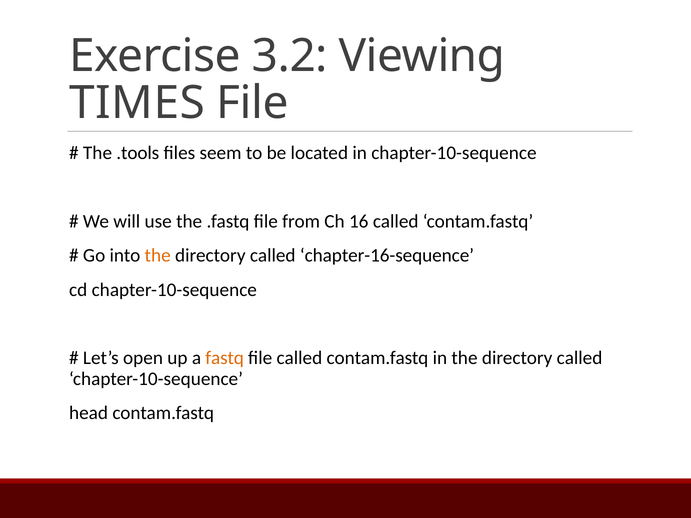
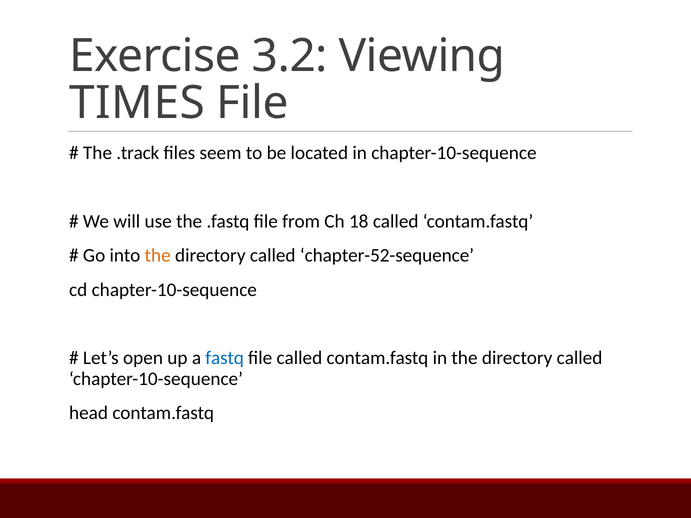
.tools: .tools -> .track
16: 16 -> 18
chapter-16-sequence: chapter-16-sequence -> chapter-52-sequence
fastq colour: orange -> blue
